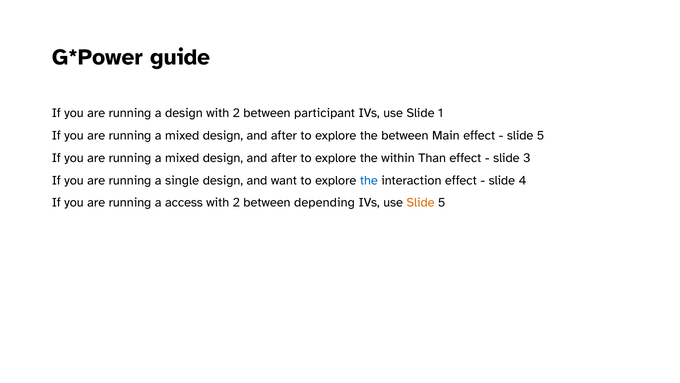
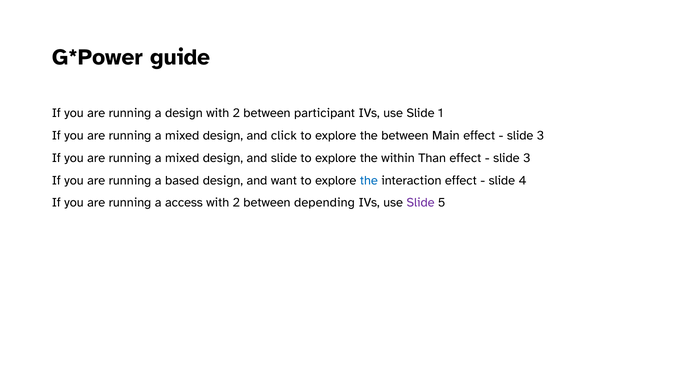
after at (284, 135): after -> click
5 at (540, 135): 5 -> 3
after at (284, 158): after -> slide
single: single -> based
Slide at (421, 202) colour: orange -> purple
